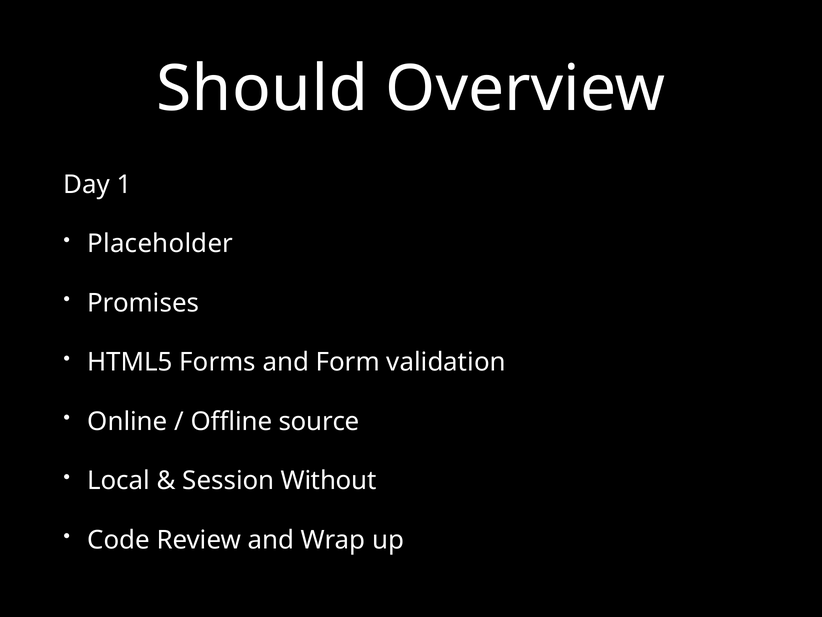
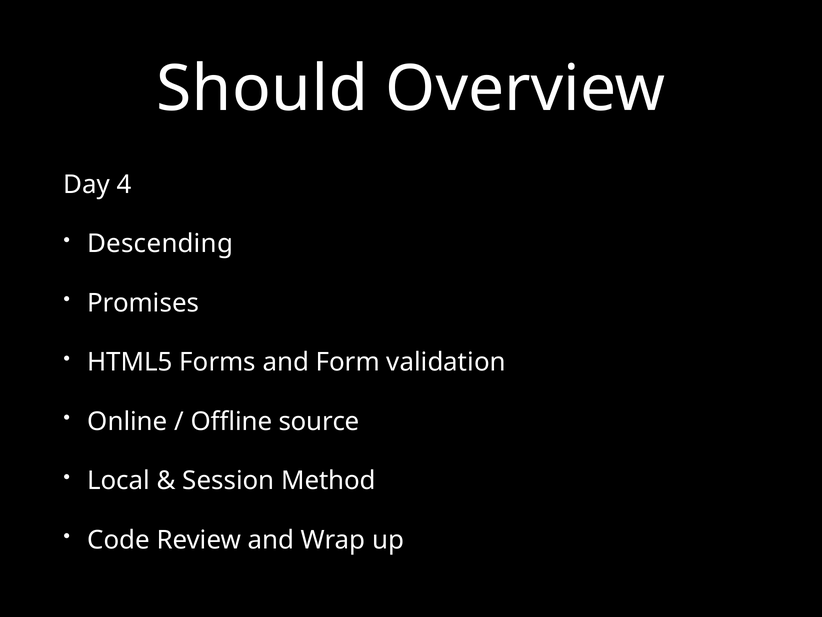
1: 1 -> 4
Placeholder: Placeholder -> Descending
Without: Without -> Method
